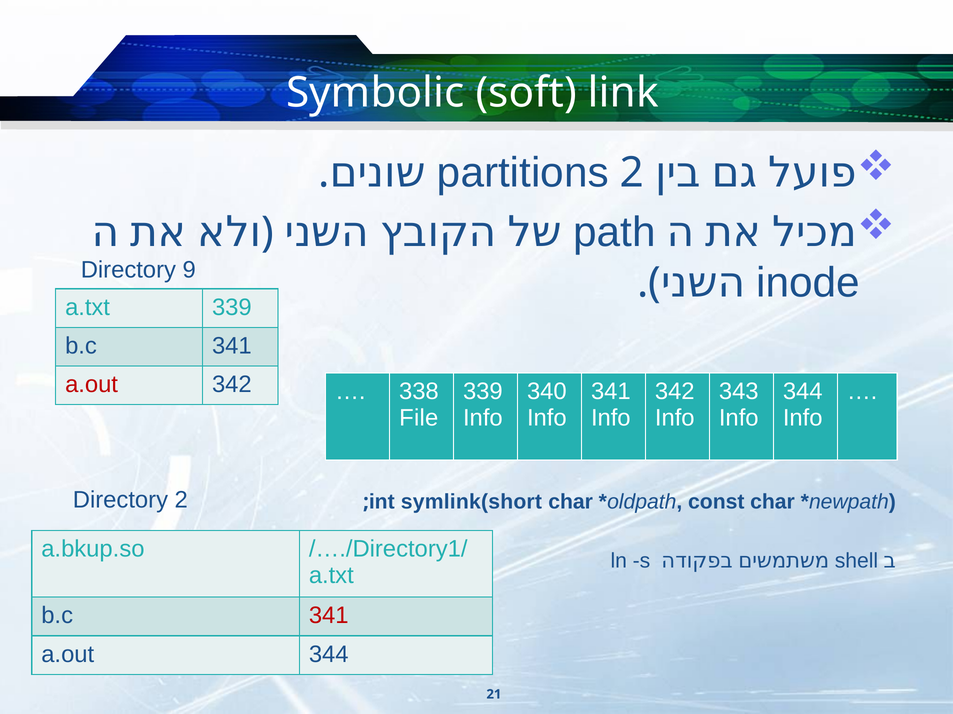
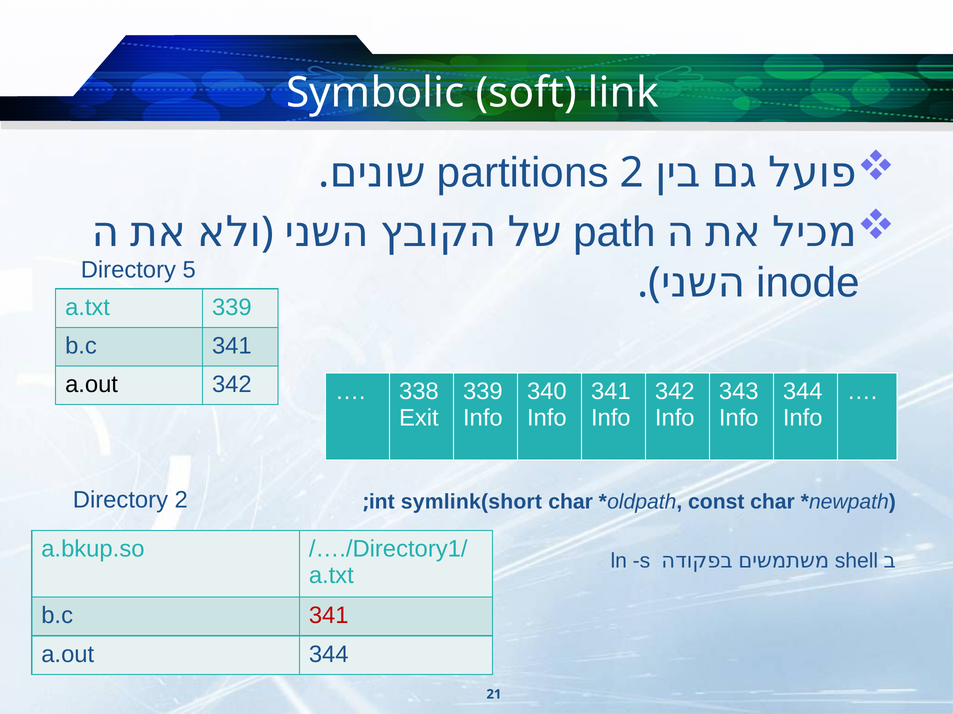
9: 9 -> 5
a.out at (92, 385) colour: red -> black
File: File -> Exit
